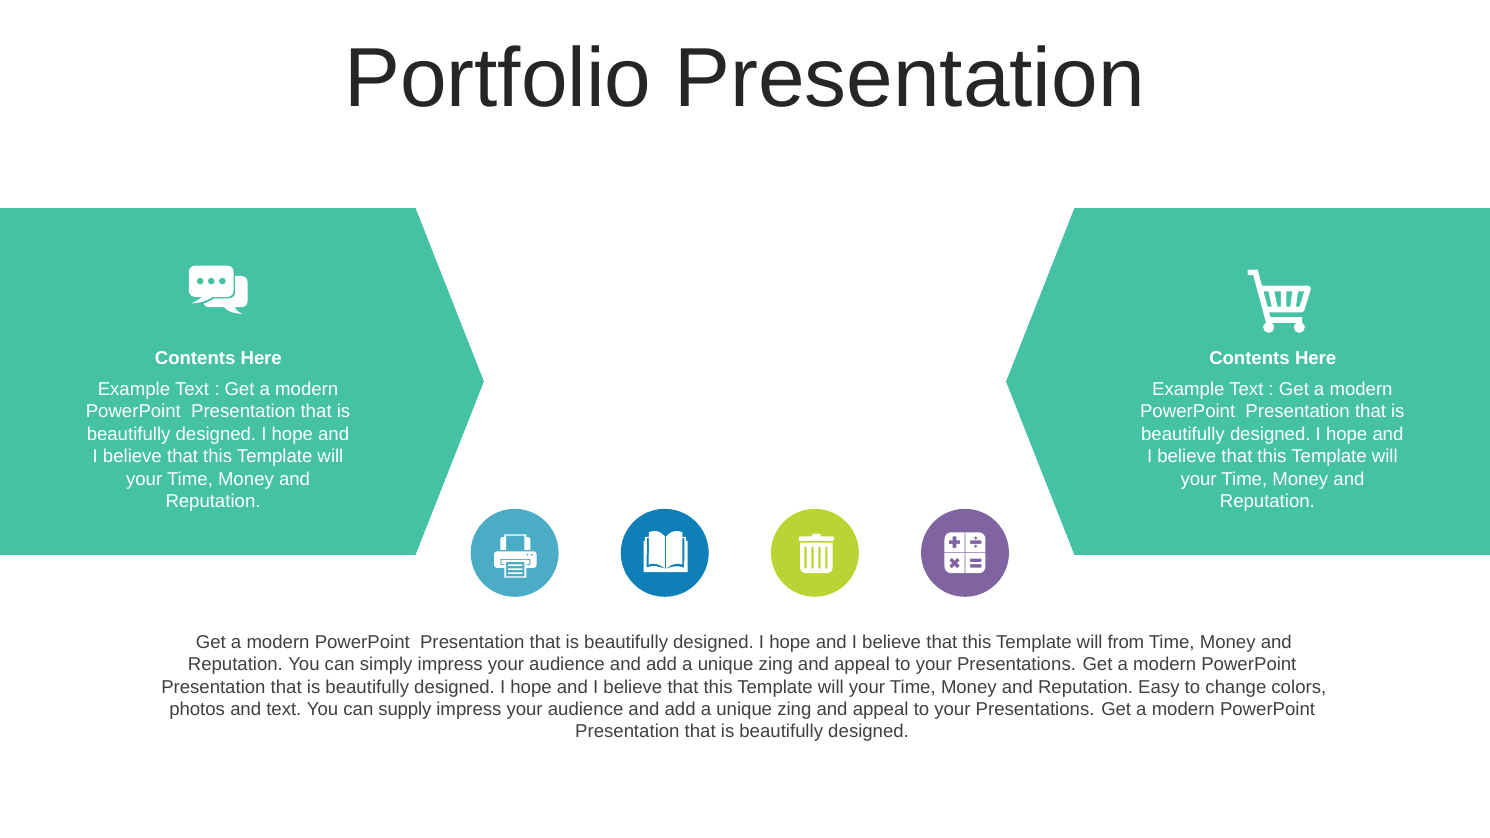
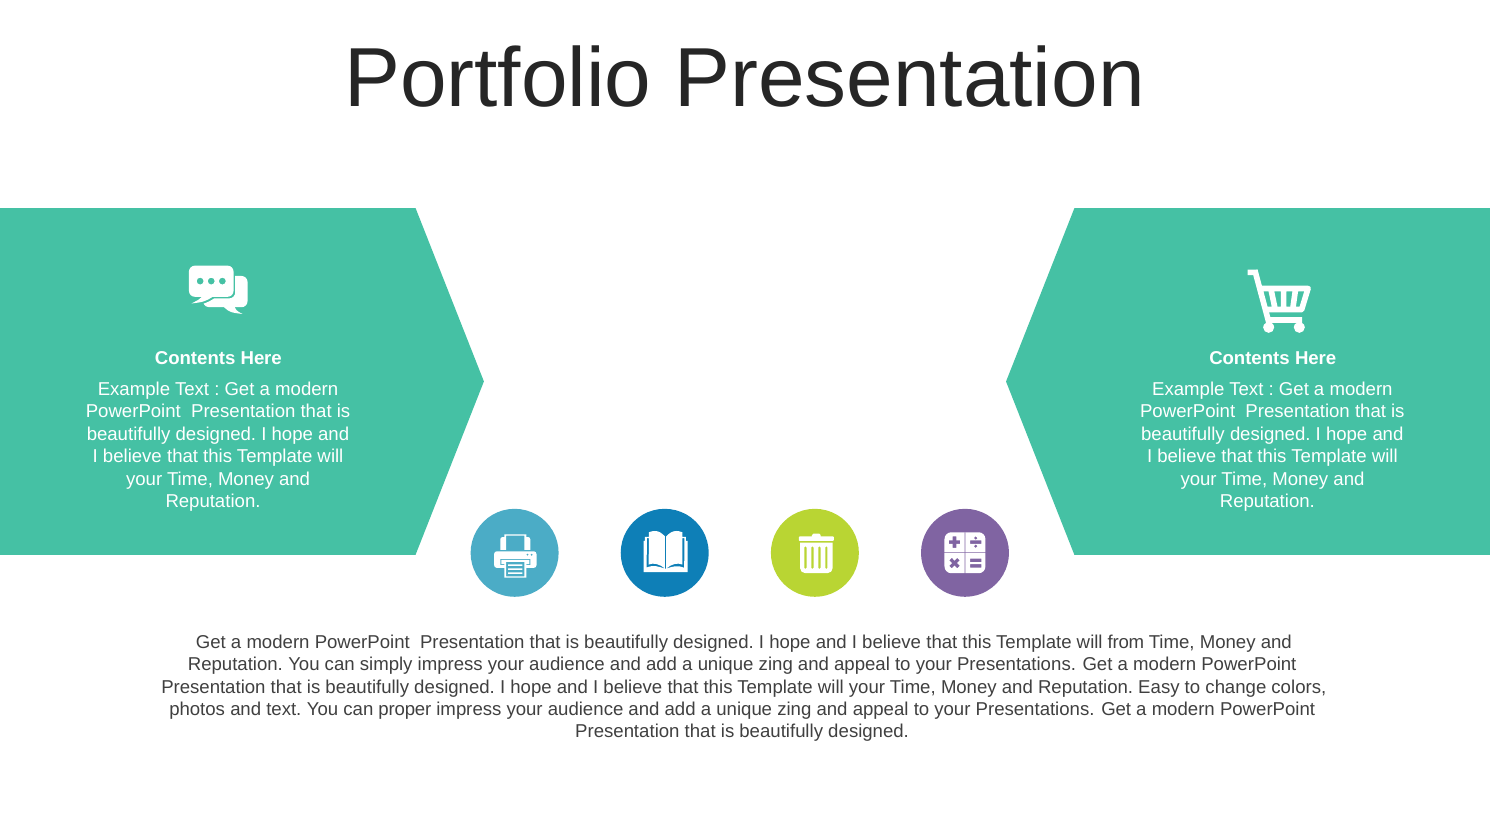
supply: supply -> proper
